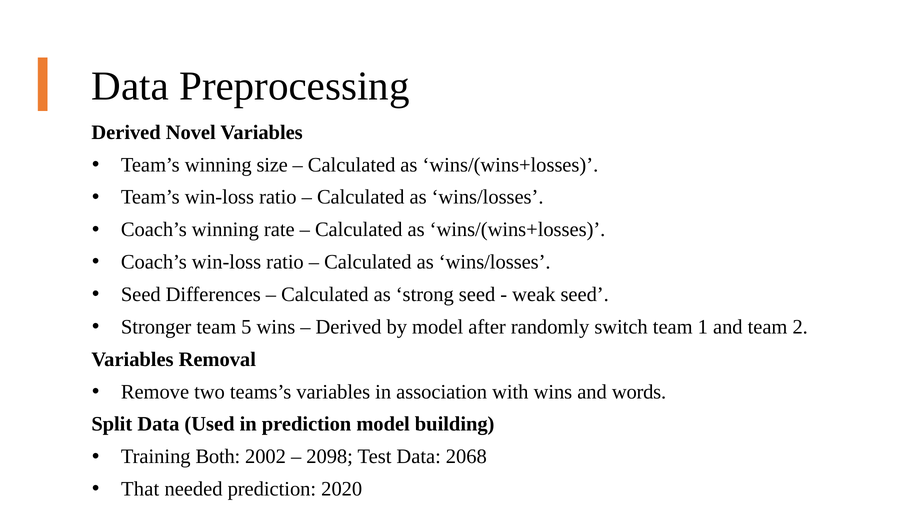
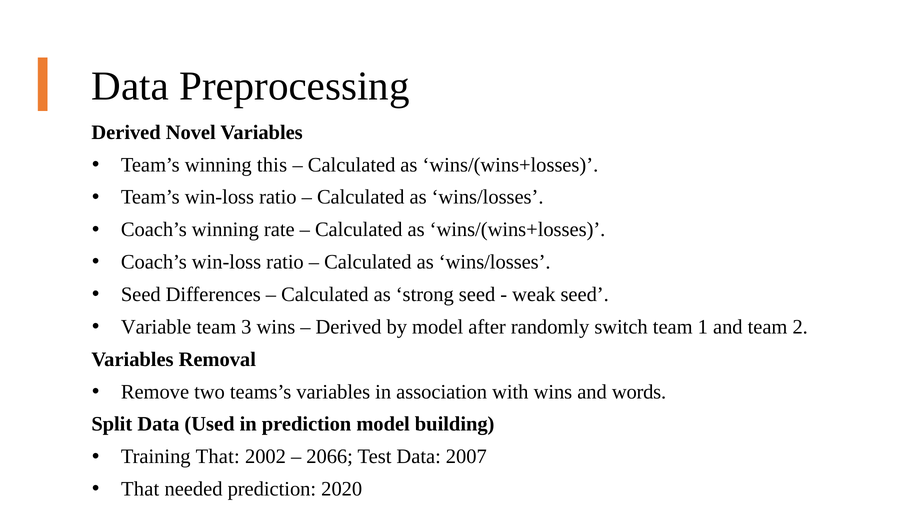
size: size -> this
Stronger: Stronger -> Variable
5: 5 -> 3
Training Both: Both -> That
2098: 2098 -> 2066
2068: 2068 -> 2007
